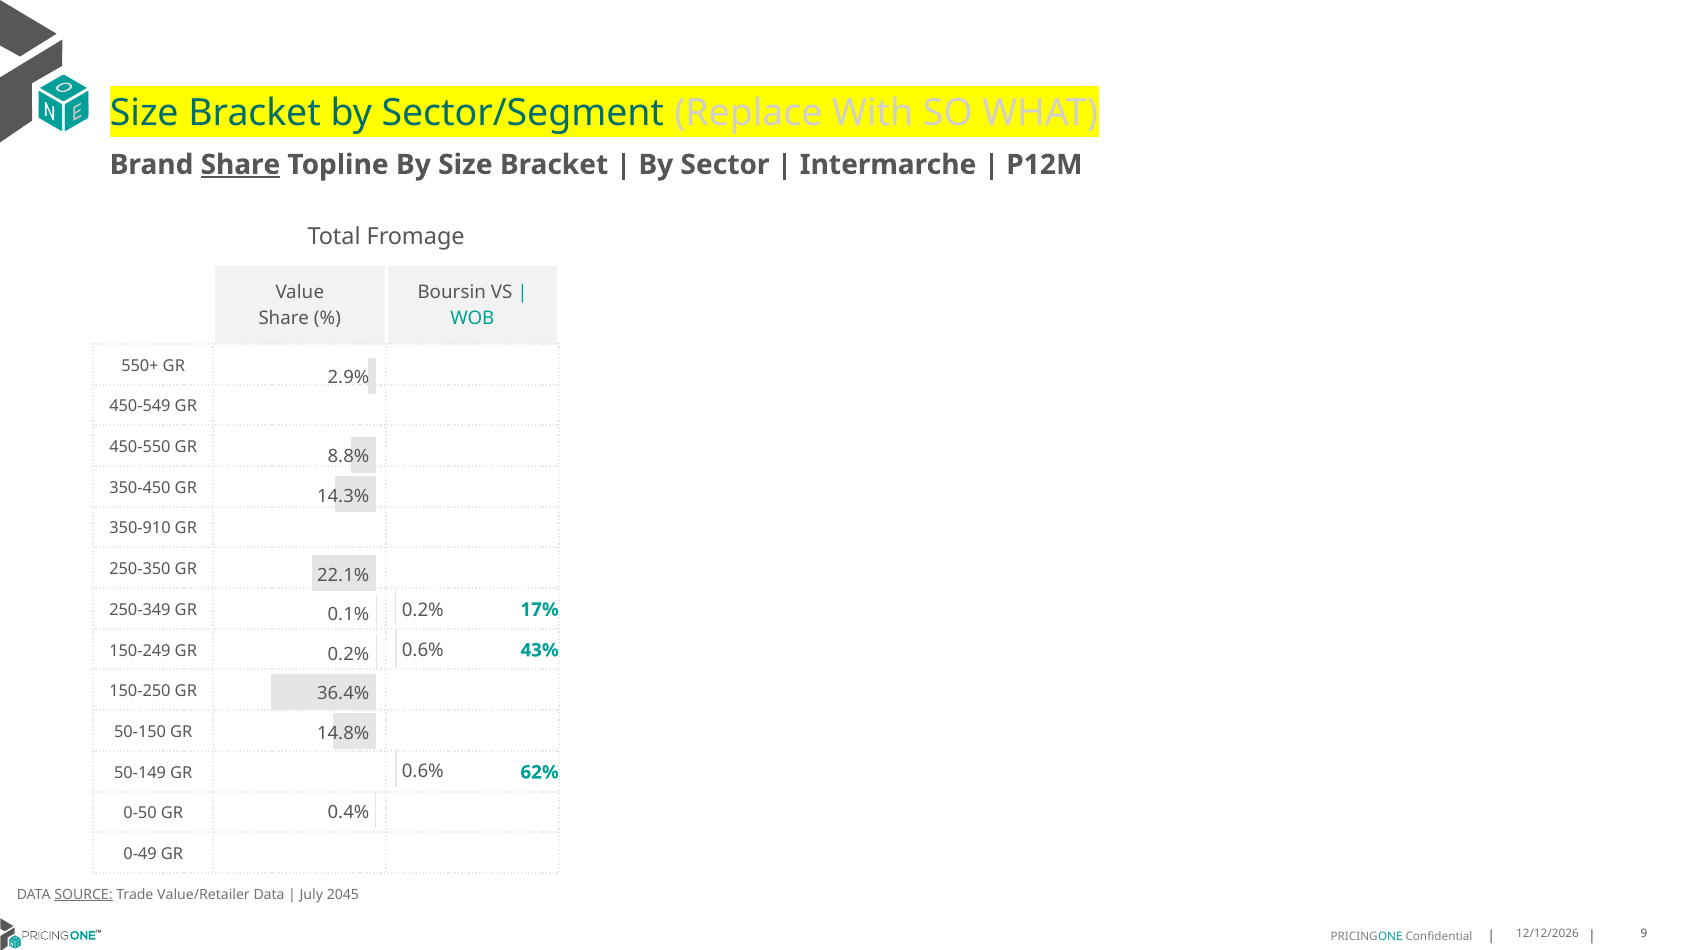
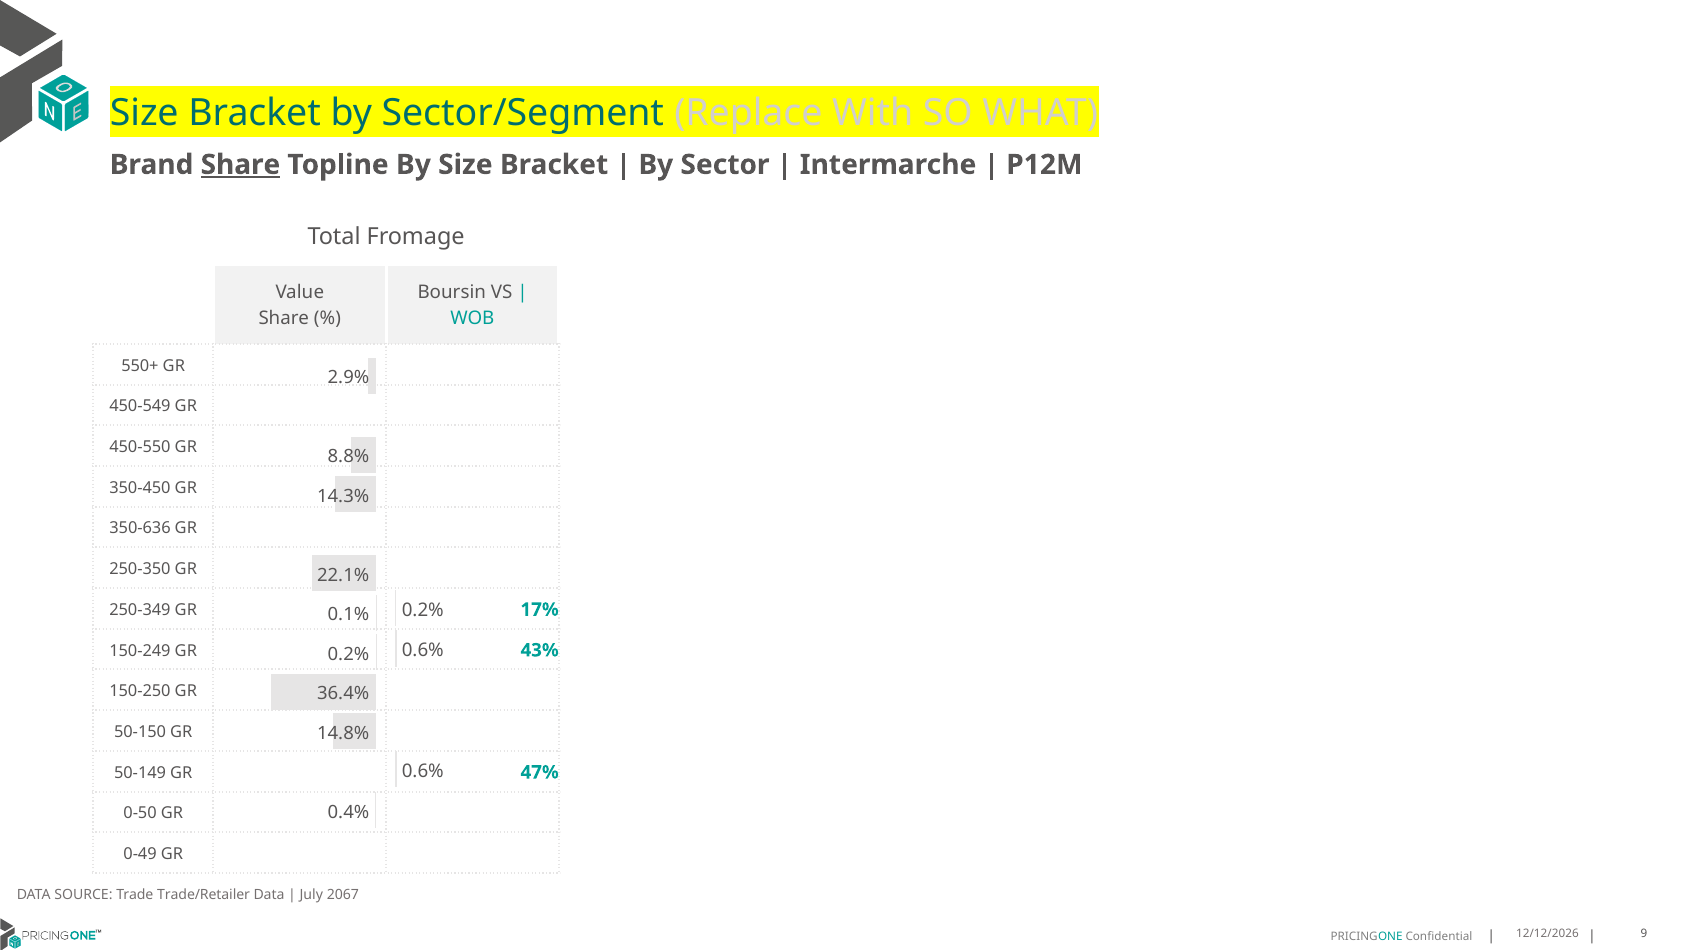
350-910: 350-910 -> 350-636
62%: 62% -> 47%
SOURCE underline: present -> none
Value/Retailer: Value/Retailer -> Trade/Retailer
2045: 2045 -> 2067
